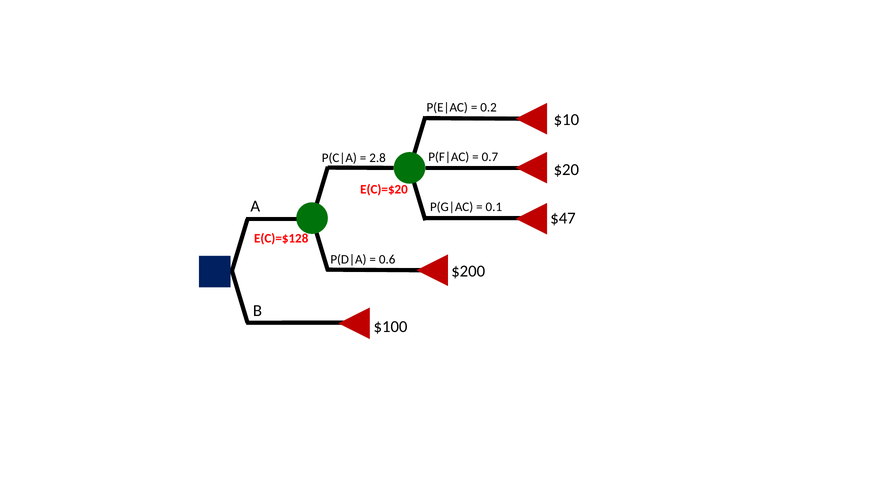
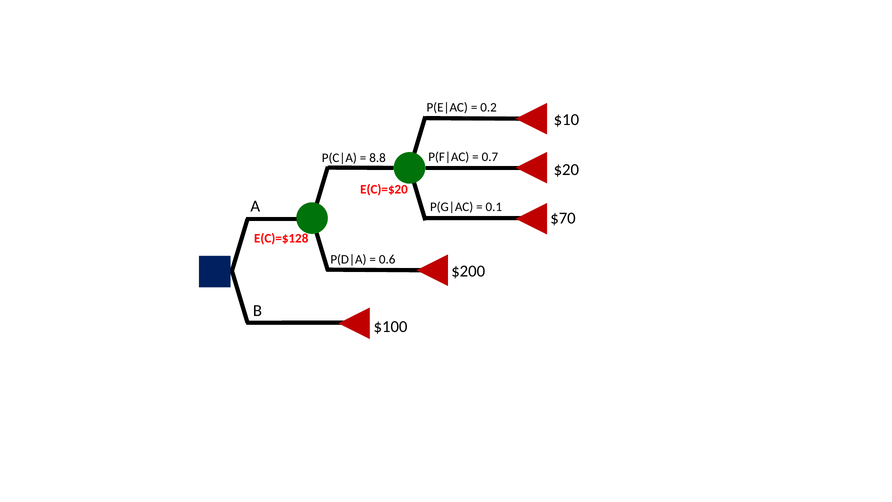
2.8: 2.8 -> 8.8
$47: $47 -> $70
